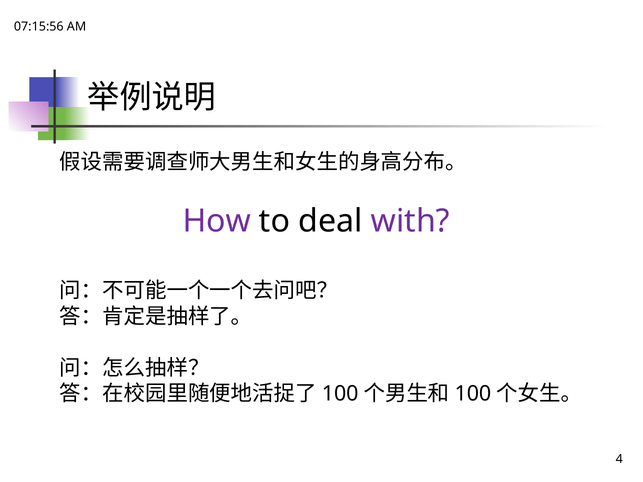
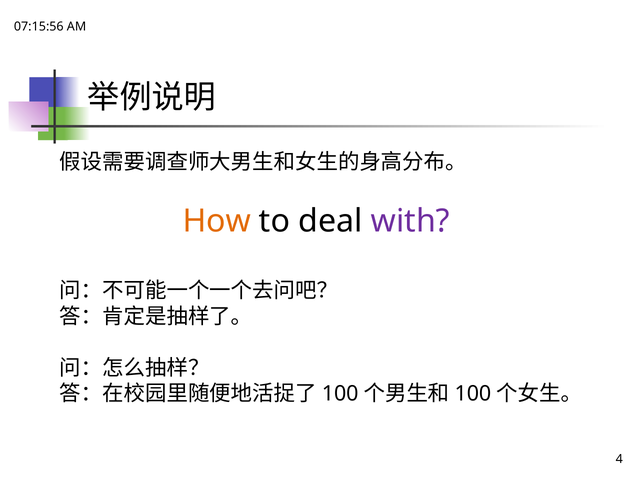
How colour: purple -> orange
